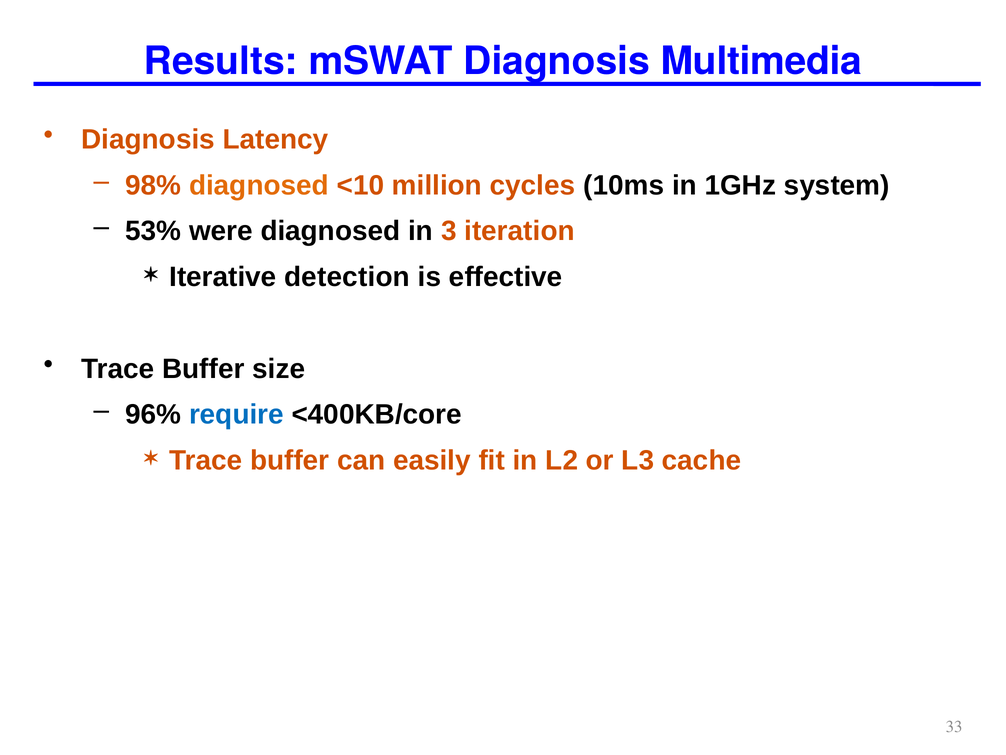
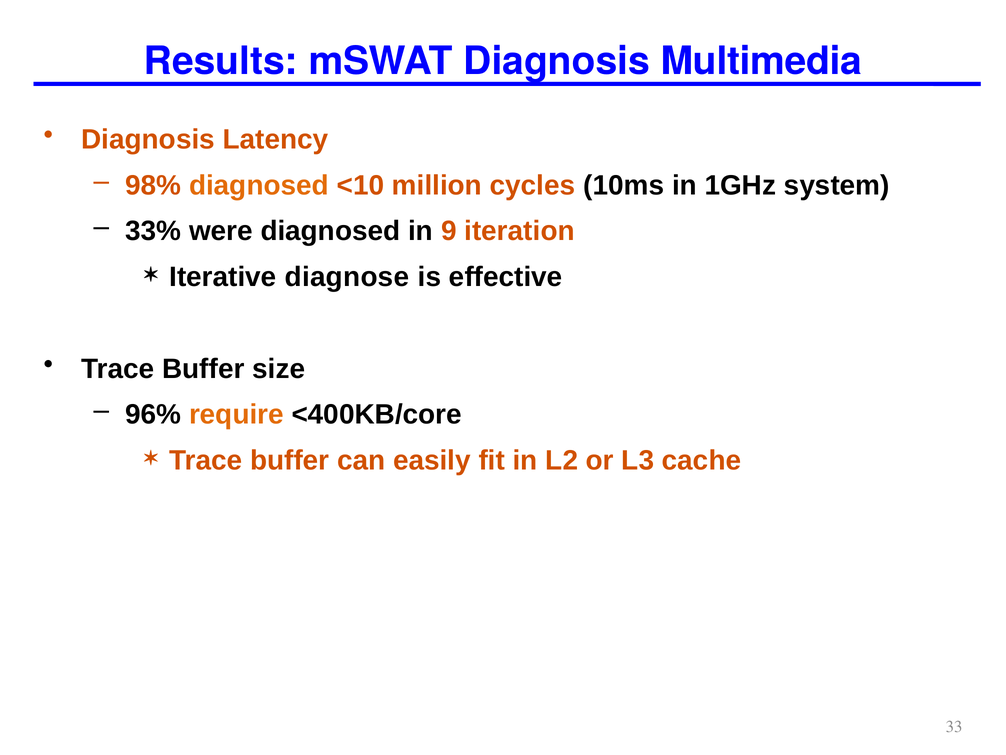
53%: 53% -> 33%
3: 3 -> 9
detection: detection -> diagnose
require colour: blue -> orange
